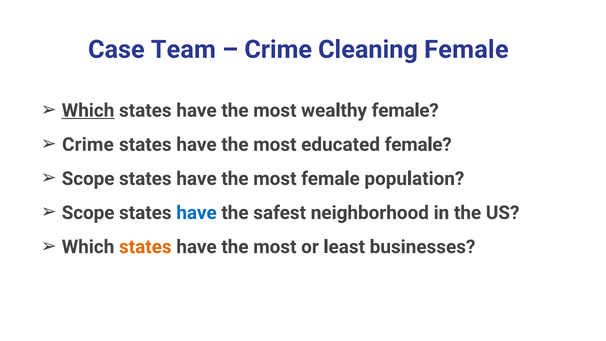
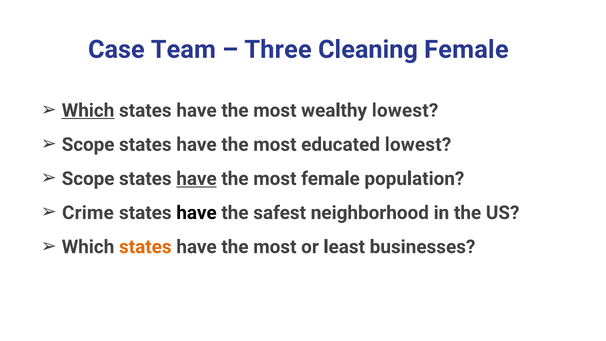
Crime at (278, 49): Crime -> Three
wealthy female: female -> lowest
Crime at (88, 145): Crime -> Scope
educated female: female -> lowest
have at (197, 179) underline: none -> present
Scope at (88, 213): Scope -> Crime
have at (197, 213) colour: blue -> black
